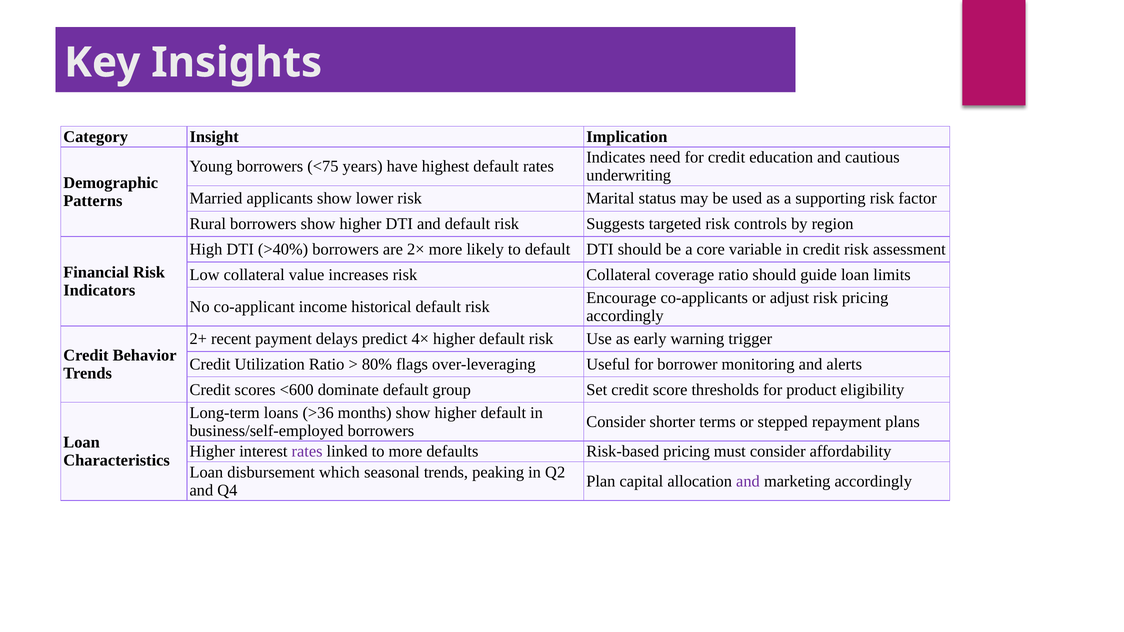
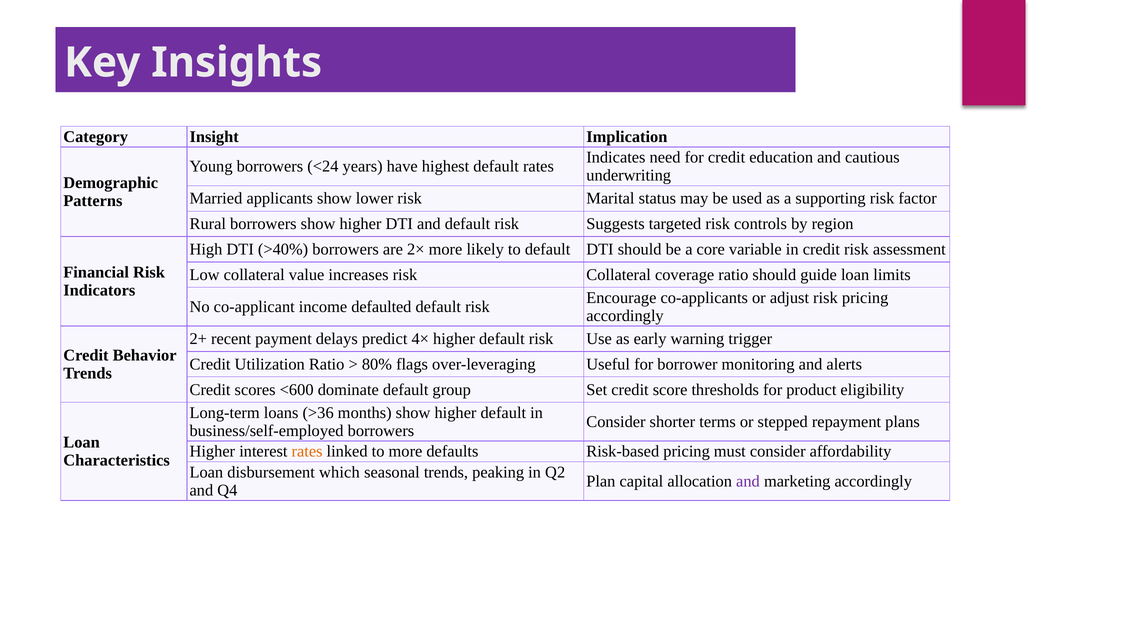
<75: <75 -> <24
historical: historical -> defaulted
rates at (307, 452) colour: purple -> orange
